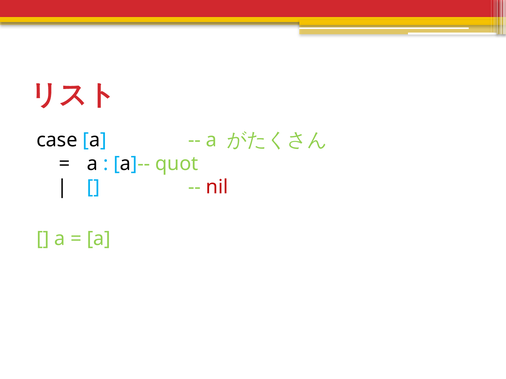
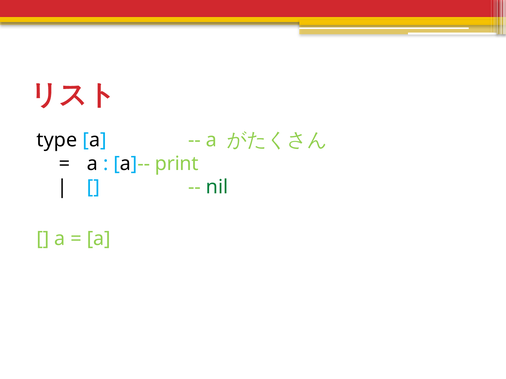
case: case -> type
quot: quot -> print
nil colour: red -> green
